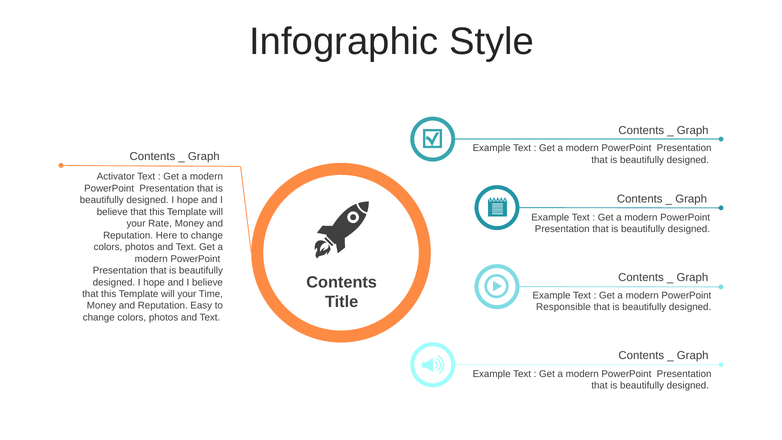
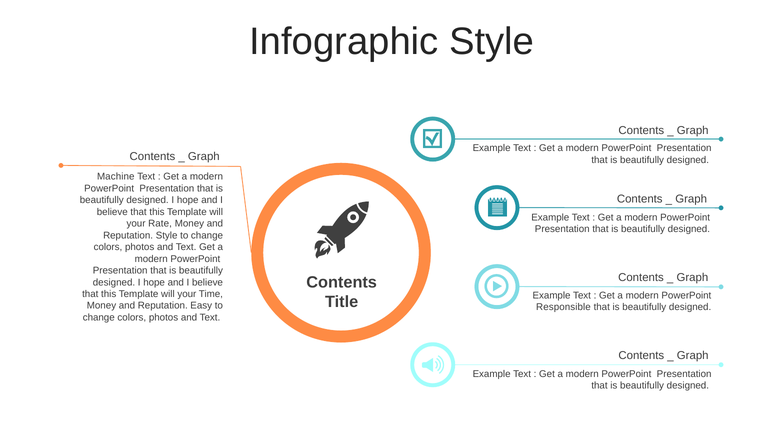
Activator: Activator -> Machine
Reputation Here: Here -> Style
